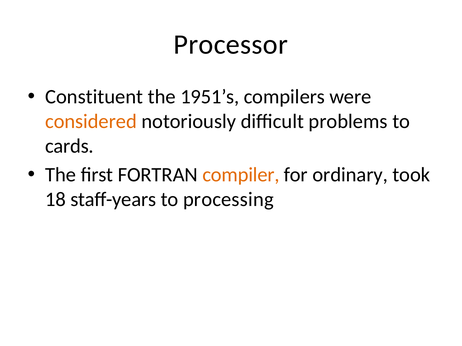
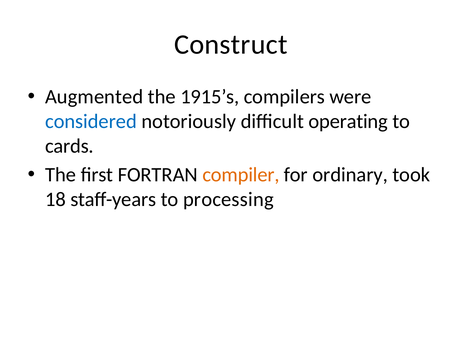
Processor: Processor -> Construct
Constituent: Constituent -> Augmented
1951’s: 1951’s -> 1915’s
considered colour: orange -> blue
problems: problems -> operating
